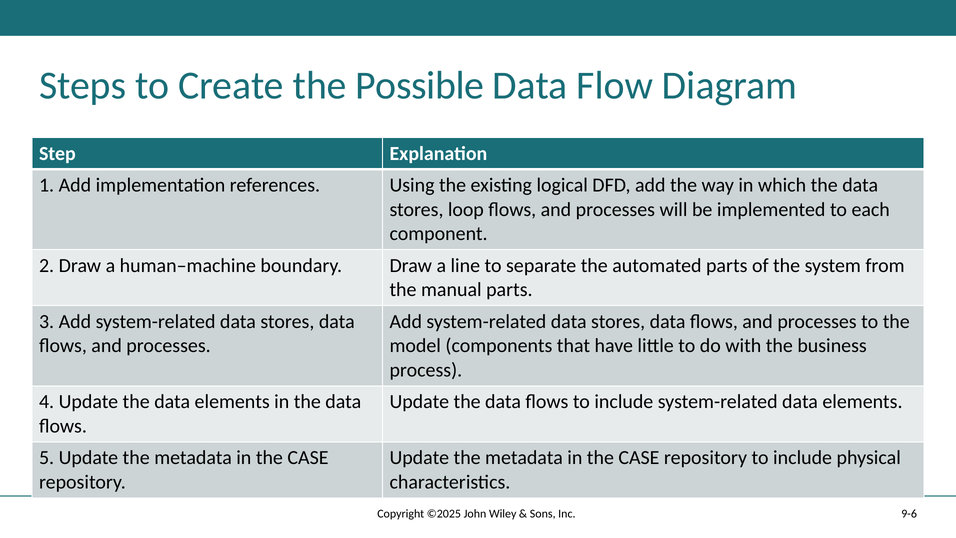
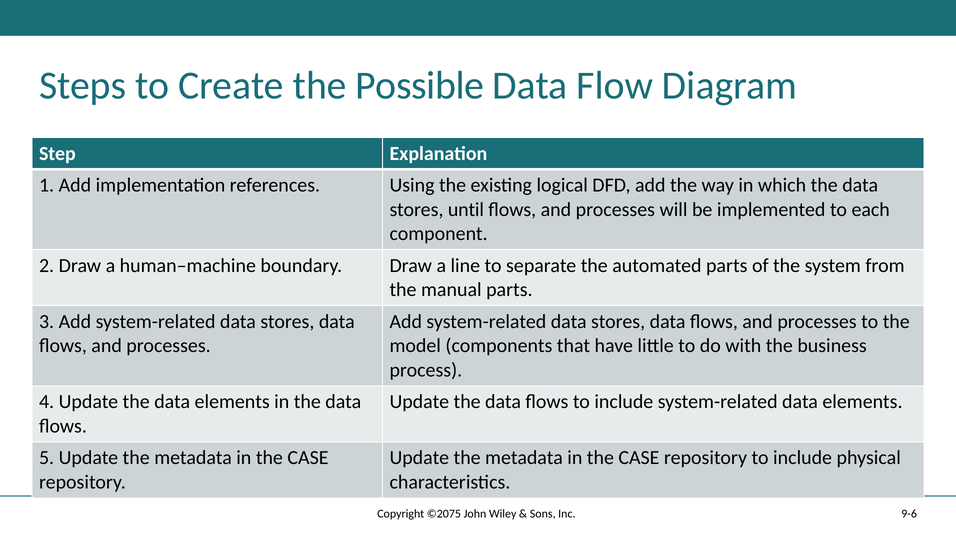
loop: loop -> until
©2025: ©2025 -> ©2075
